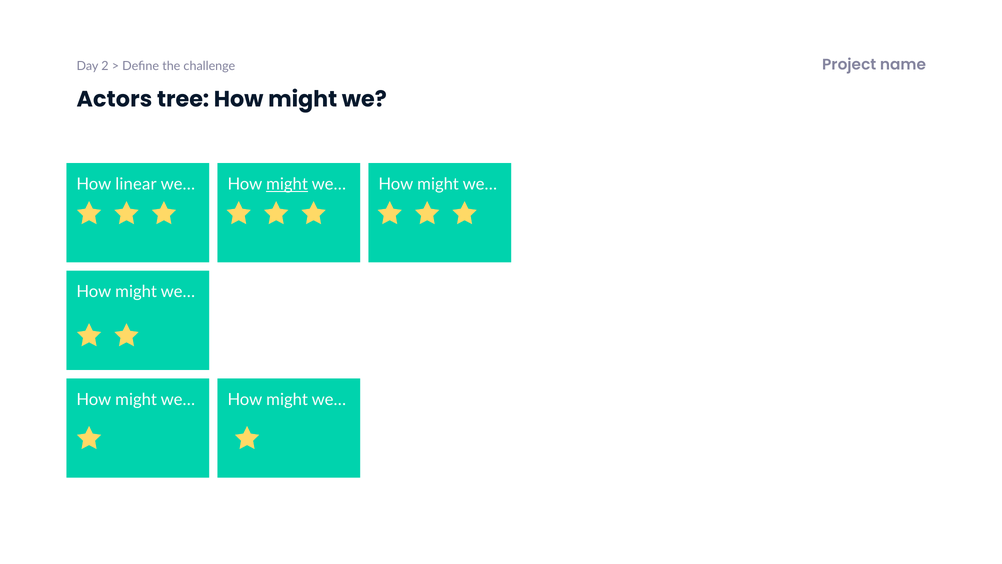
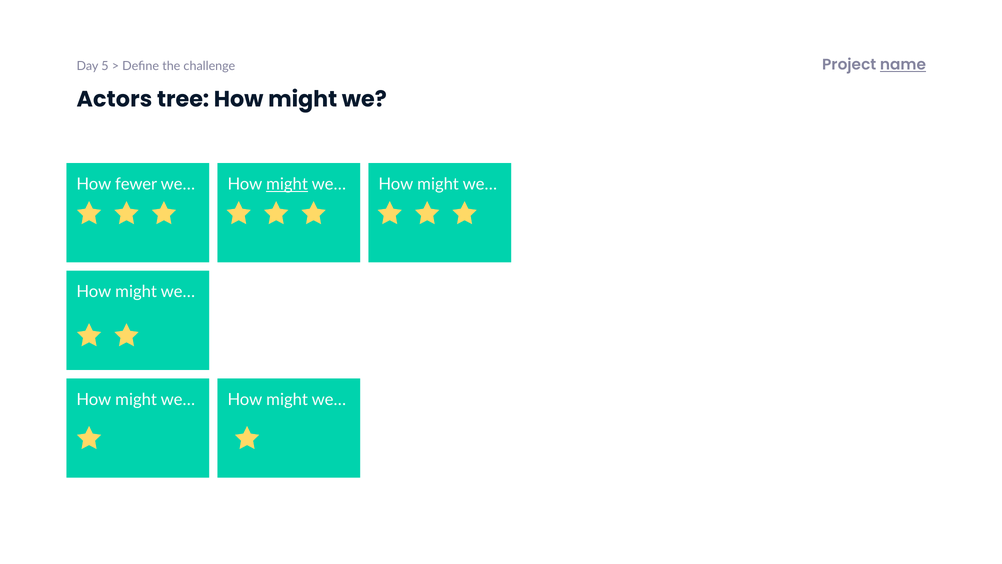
2: 2 -> 5
name underline: none -> present
linear: linear -> fewer
